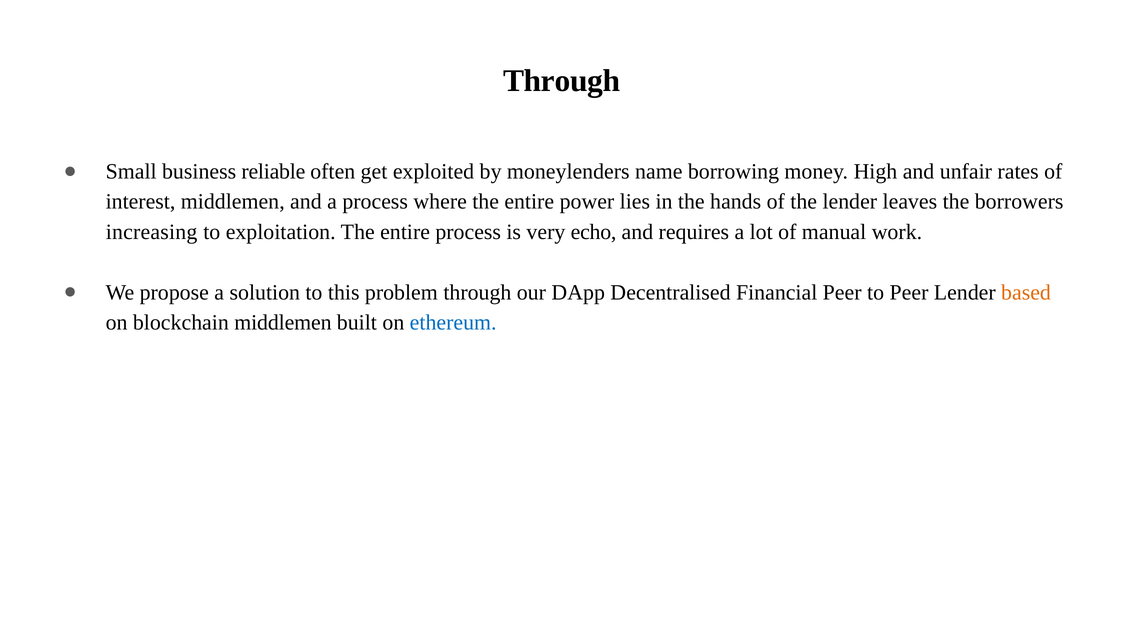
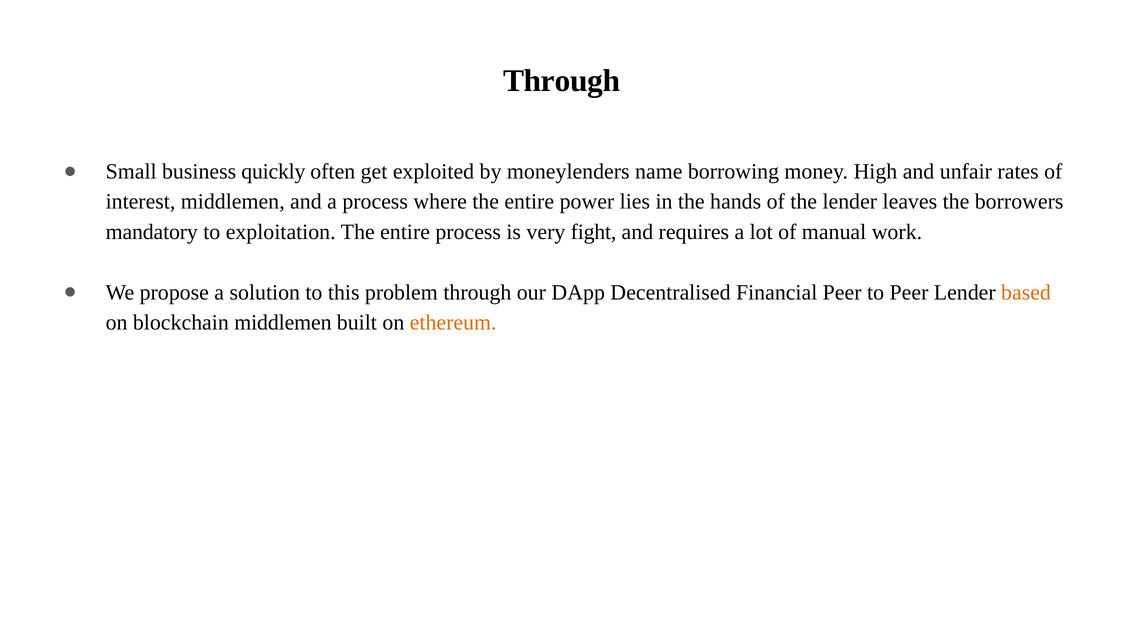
reliable: reliable -> quickly
increasing: increasing -> mandatory
echo: echo -> fight
ethereum colour: blue -> orange
